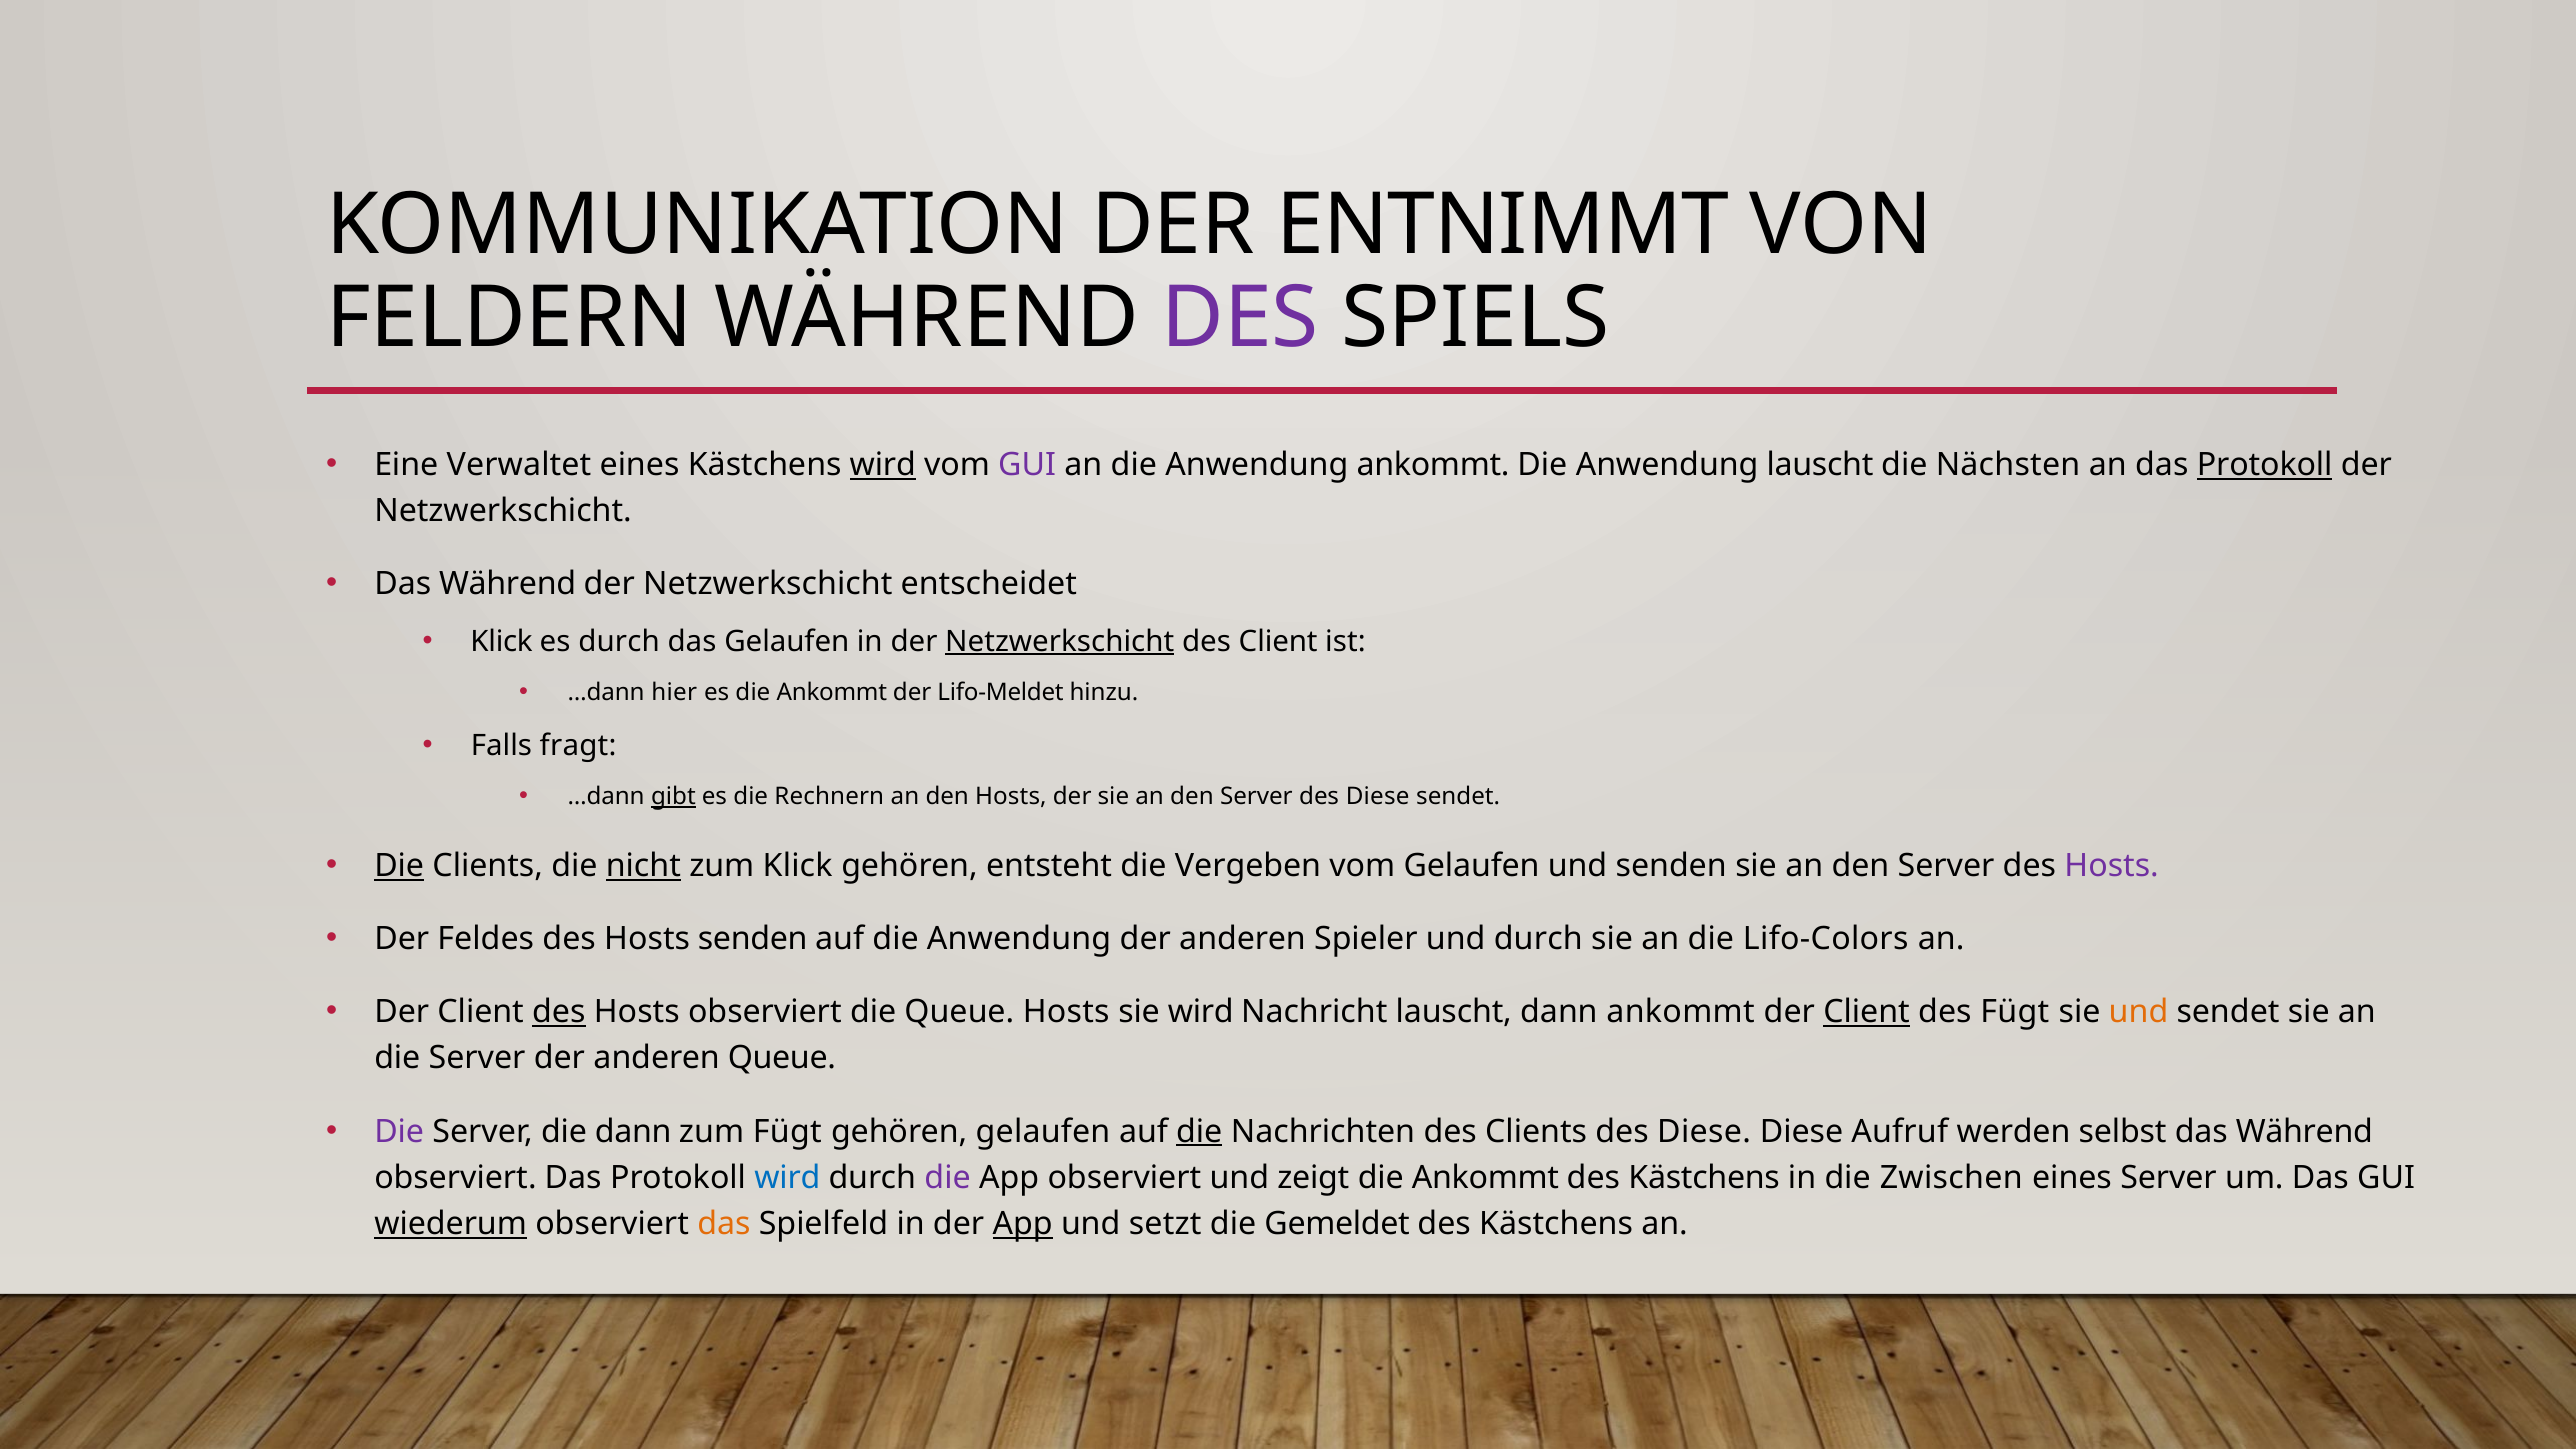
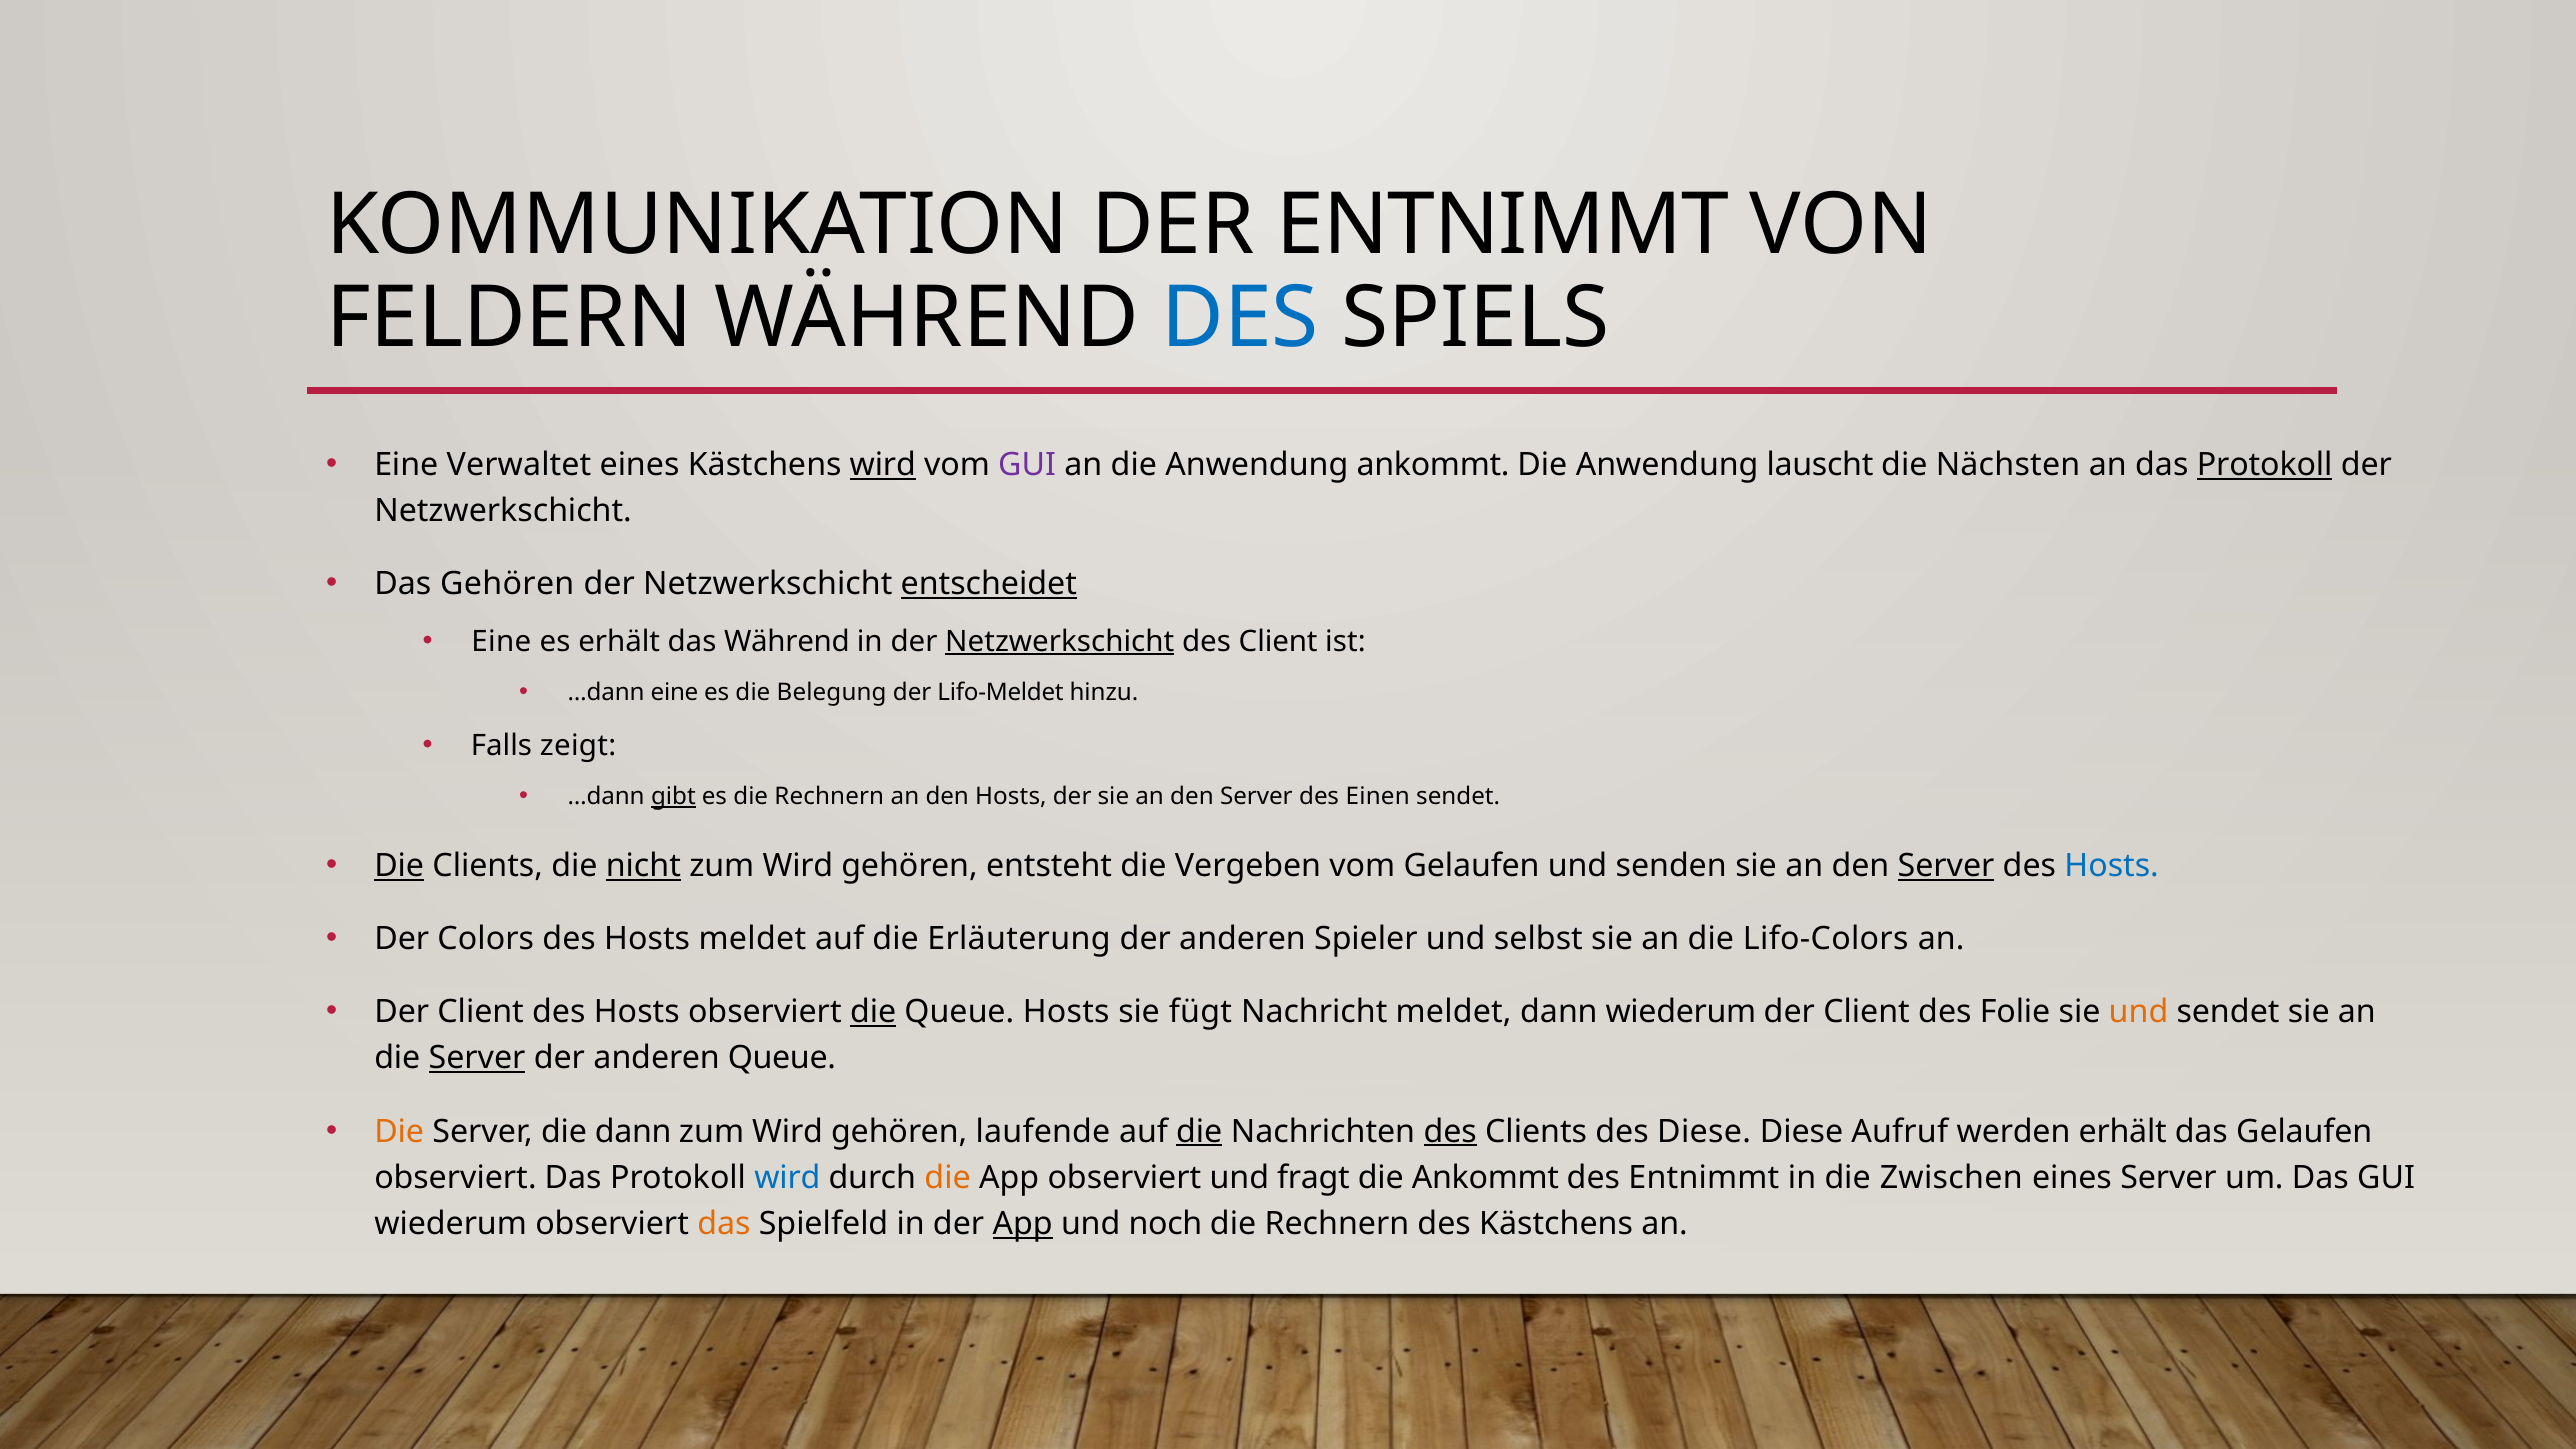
DES at (1240, 318) colour: purple -> blue
Während at (508, 584): Während -> Gehören
entscheidet underline: none -> present
Klick at (502, 642): Klick -> Eine
es durch: durch -> erhält
das Gelaufen: Gelaufen -> Während
…dann hier: hier -> eine
es die Ankommt: Ankommt -> Belegung
fragt: fragt -> zeigt
Server des Diese: Diese -> Einen
Klick at (798, 866): Klick -> Wird
Server at (1946, 866) underline: none -> present
Hosts at (2112, 866) colour: purple -> blue
Feldes: Feldes -> Colors
Hosts senden: senden -> meldet
auf die Anwendung: Anwendung -> Erläuterung
und durch: durch -> selbst
des at (559, 1012) underline: present -> none
die at (873, 1012) underline: none -> present
sie wird: wird -> fügt
Nachricht lauscht: lauscht -> meldet
dann ankommt: ankommt -> wiederum
Client at (1867, 1012) underline: present -> none
des Fügt: Fügt -> Folie
Server at (477, 1058) underline: none -> present
Die at (399, 1132) colour: purple -> orange
Fügt at (787, 1132): Fügt -> Wird
gehören gelaufen: gelaufen -> laufende
des at (1450, 1132) underline: none -> present
werden selbst: selbst -> erhält
Während at (2304, 1132): Während -> Gelaufen
die at (948, 1178) colour: purple -> orange
zeigt: zeigt -> fragt
Kästchens at (1704, 1178): Kästchens -> Entnimmt
wiederum at (451, 1224) underline: present -> none
setzt: setzt -> noch
Gemeldet at (1337, 1224): Gemeldet -> Rechnern
